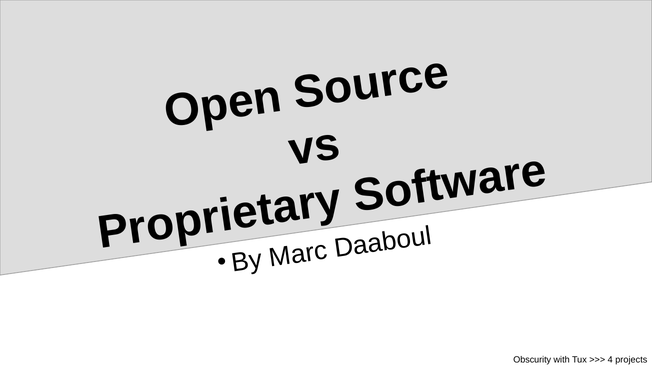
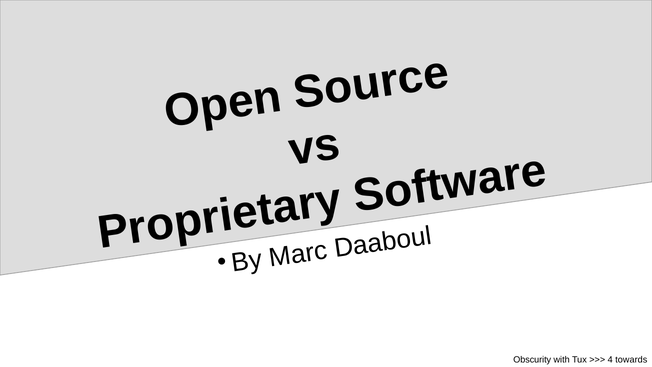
projects: projects -> towards
